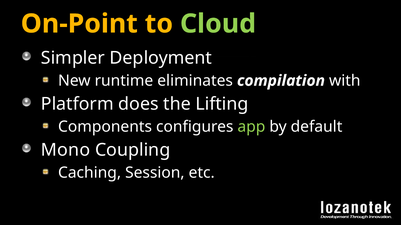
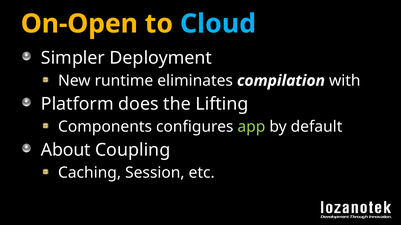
On-Point: On-Point -> On-Open
Cloud colour: light green -> light blue
Mono: Mono -> About
